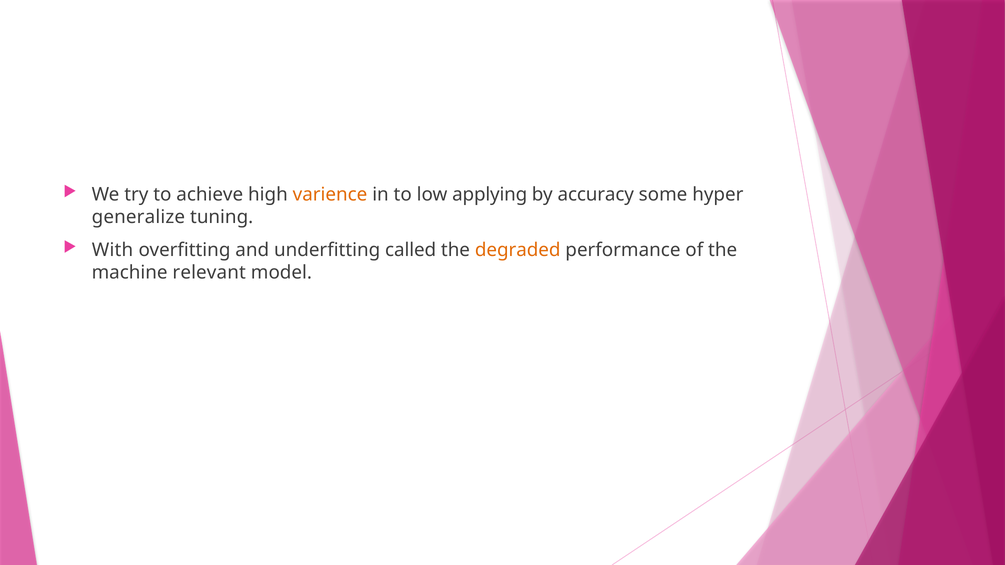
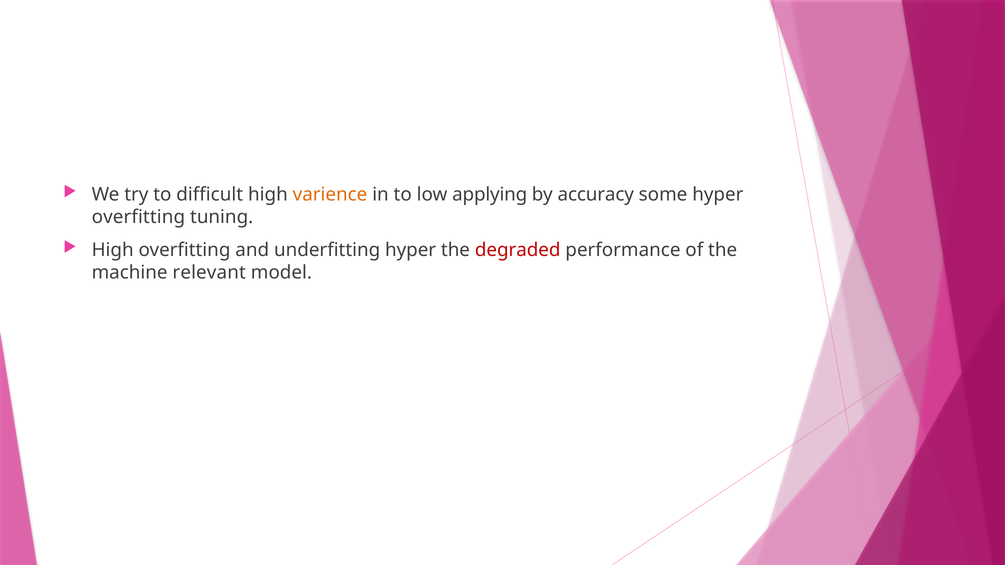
achieve: achieve -> difficult
generalize at (138, 217): generalize -> overfitting
With at (113, 250): With -> High
underfitting called: called -> hyper
degraded colour: orange -> red
